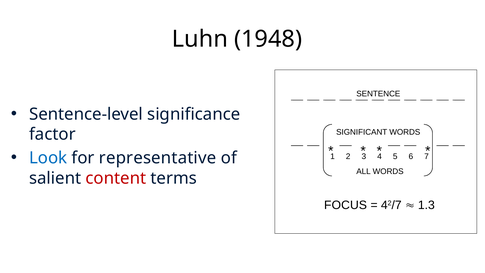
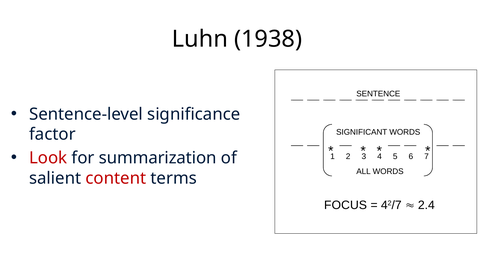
1948: 1948 -> 1938
Look colour: blue -> red
representative: representative -> summarization
1.3: 1.3 -> 2.4
